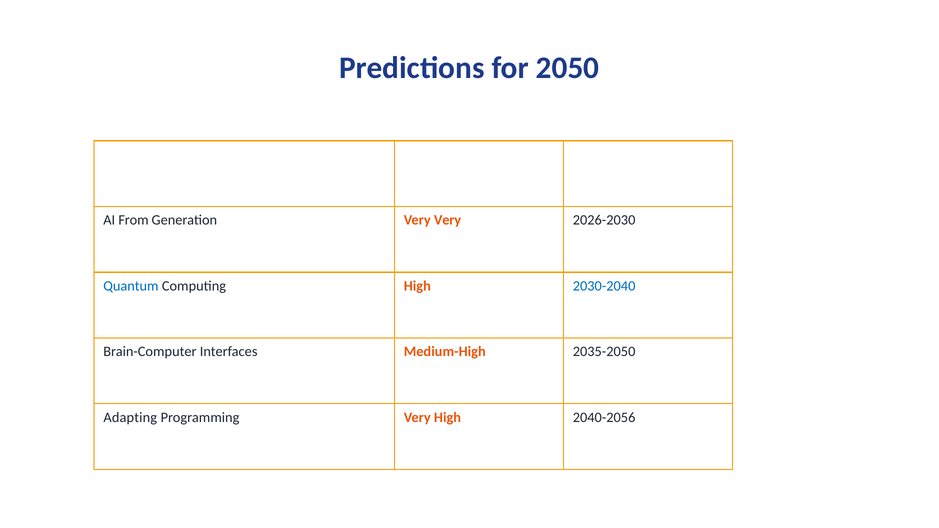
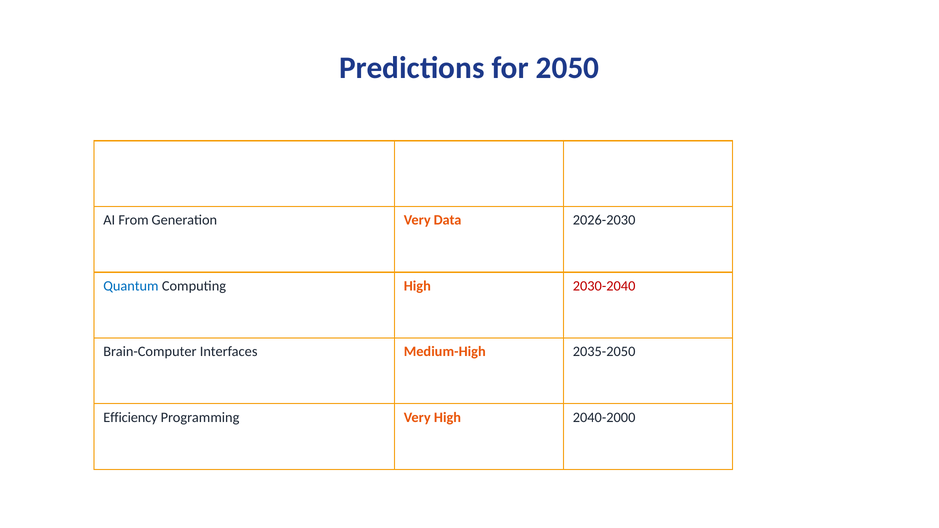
Very Very: Very -> Data
2030-2040 colour: blue -> red
Adapting: Adapting -> Efficiency
2040-2056: 2040-2056 -> 2040-2000
